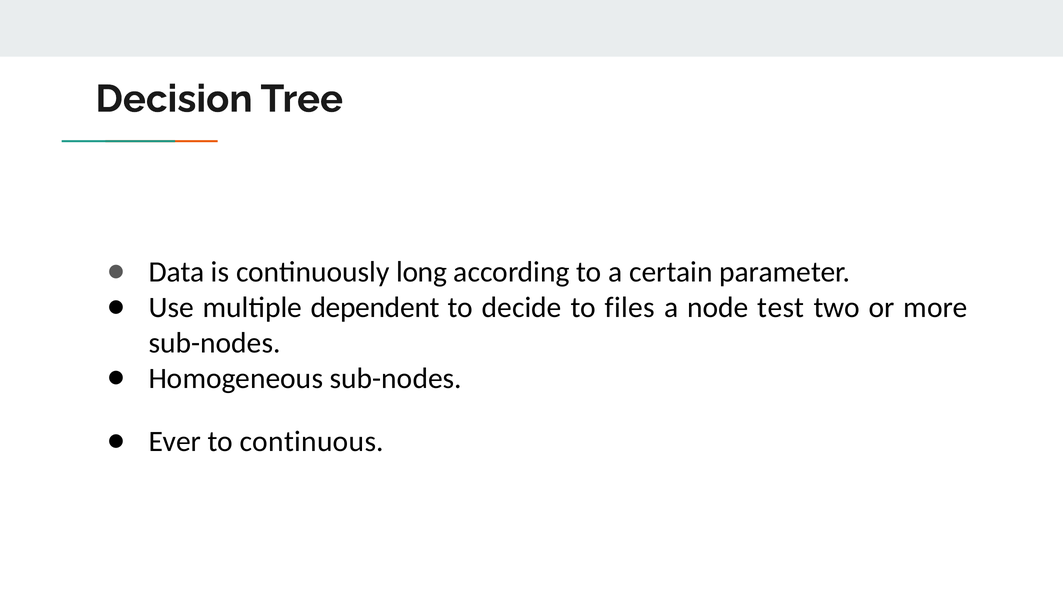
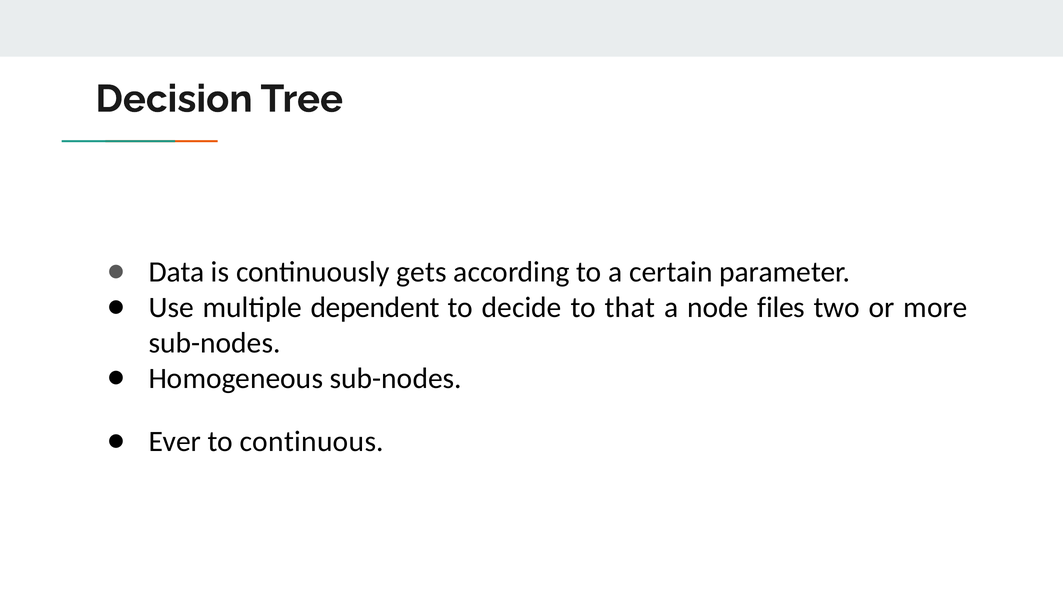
long: long -> gets
files: files -> that
test: test -> files
